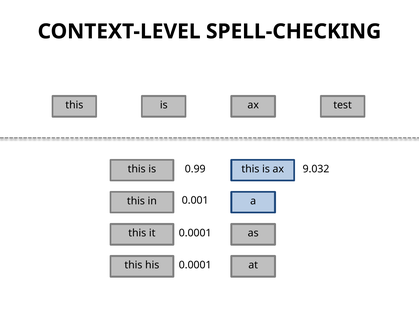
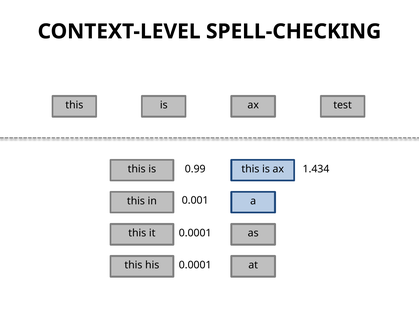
9.032: 9.032 -> 1.434
